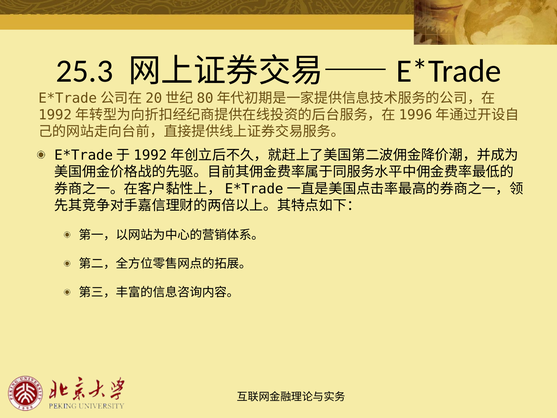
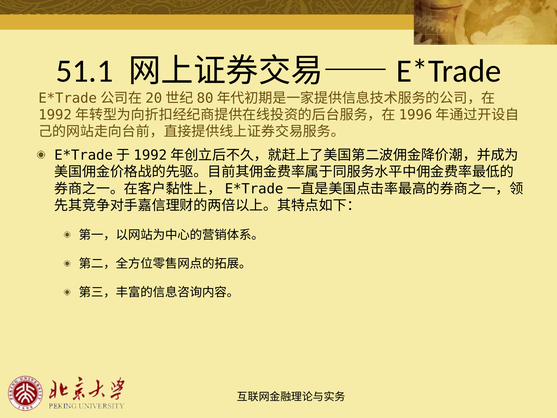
25.3: 25.3 -> 51.1
